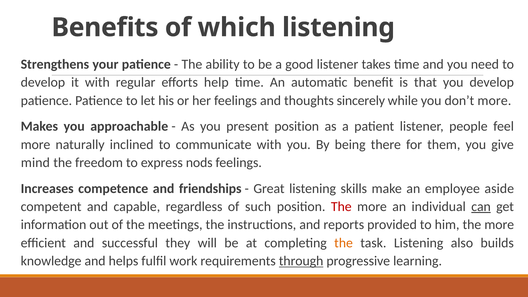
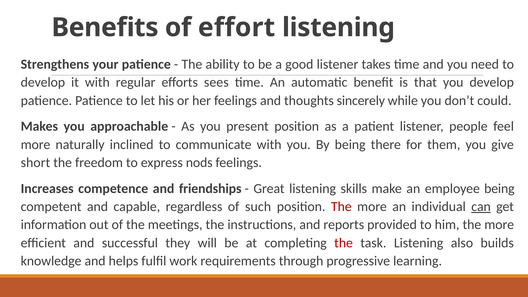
which: which -> effort
help: help -> sees
don’t more: more -> could
mind: mind -> short
employee aside: aside -> being
the at (344, 243) colour: orange -> red
through underline: present -> none
